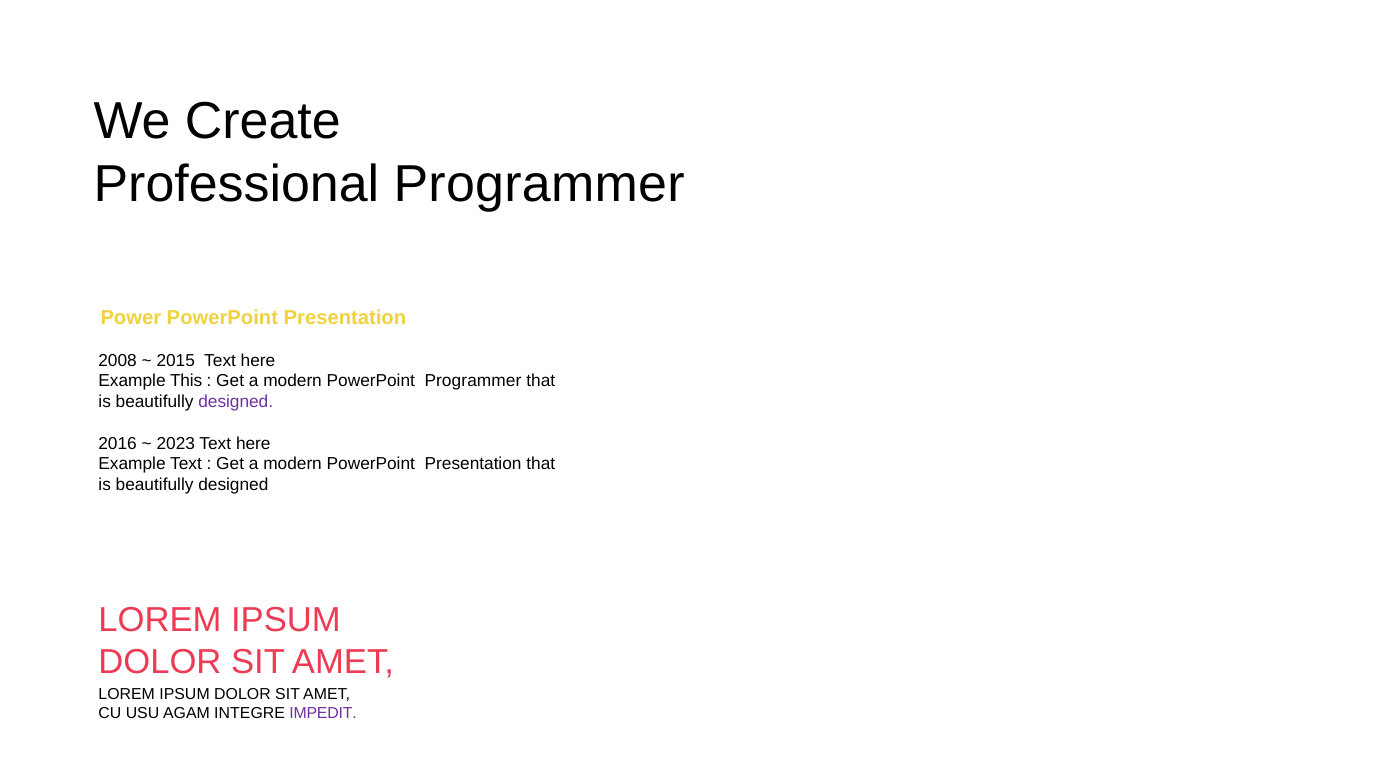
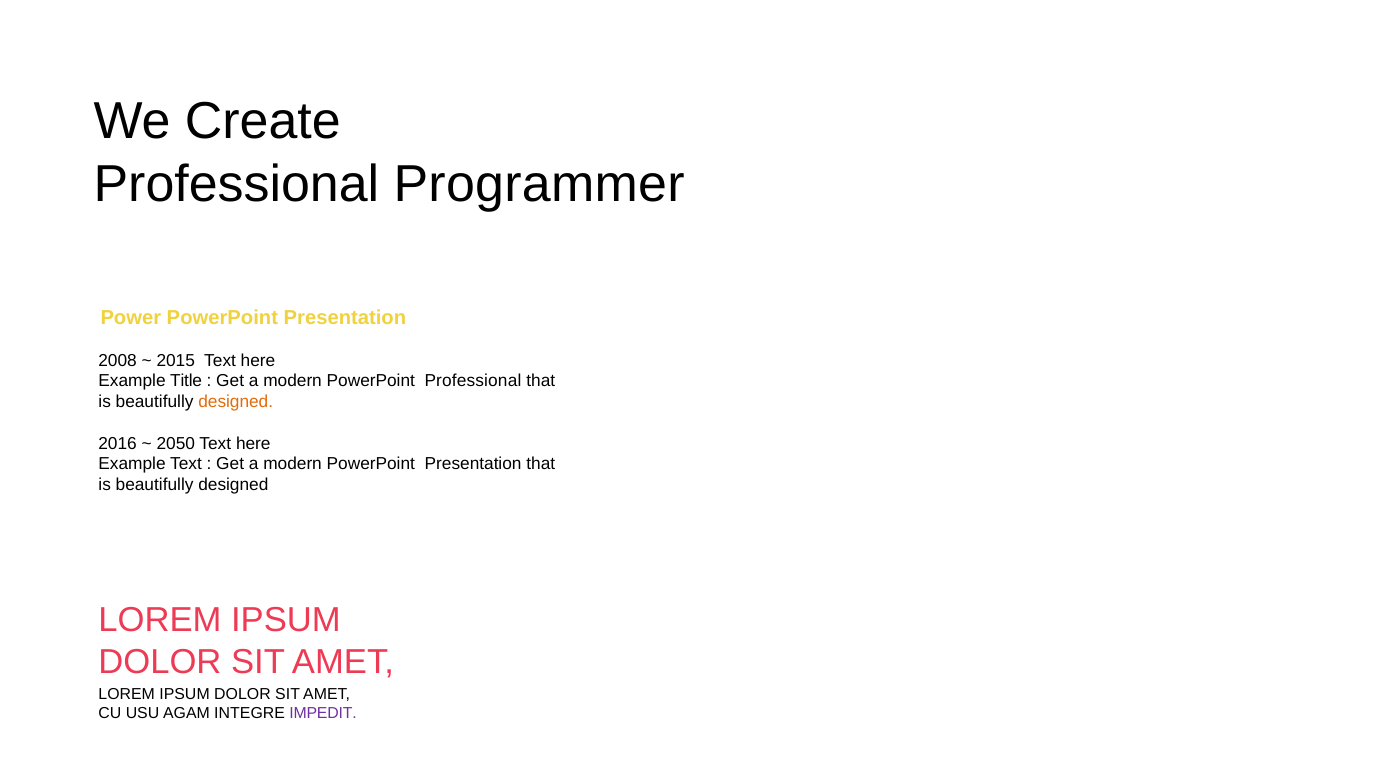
This: This -> Title
PowerPoint Programmer: Programmer -> Professional
designed at (236, 402) colour: purple -> orange
2023: 2023 -> 2050
